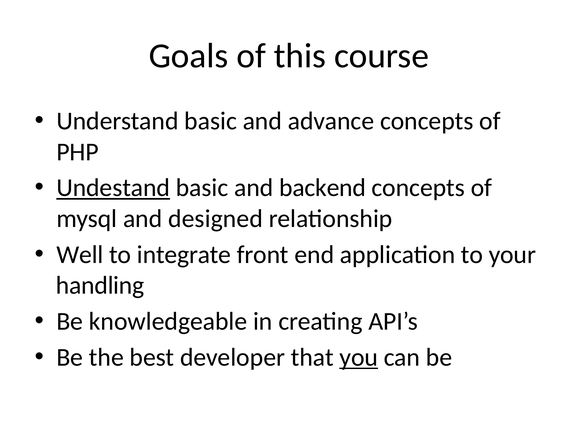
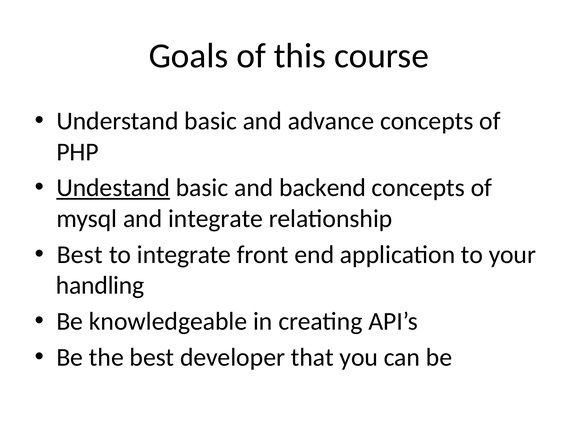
and designed: designed -> integrate
Well at (80, 255): Well -> Best
you underline: present -> none
